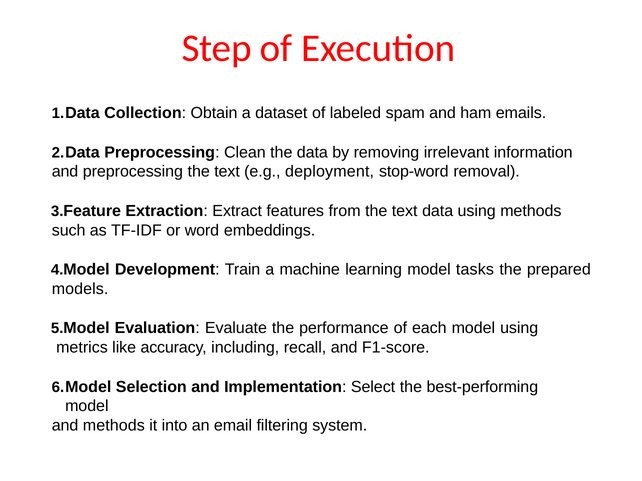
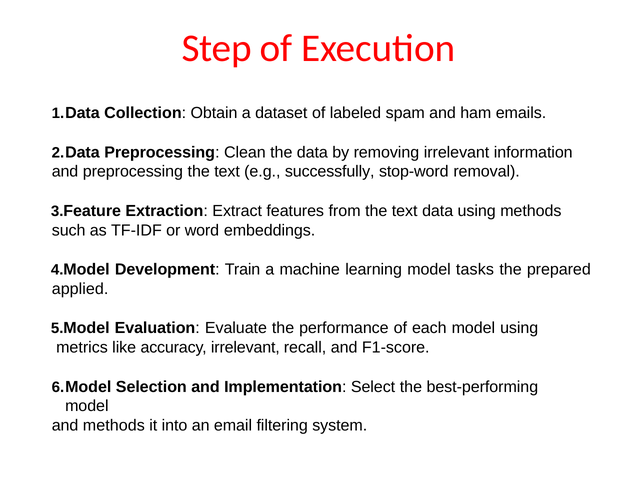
deployment: deployment -> successfully
models: models -> applied
accuracy including: including -> irrelevant
